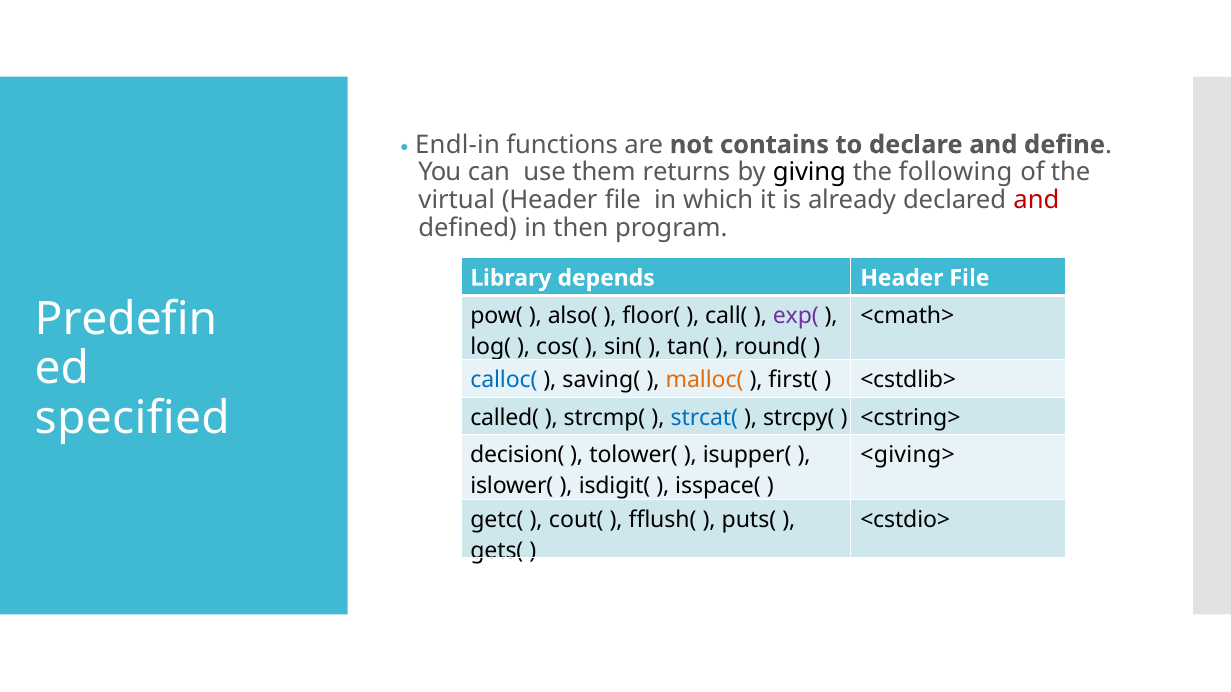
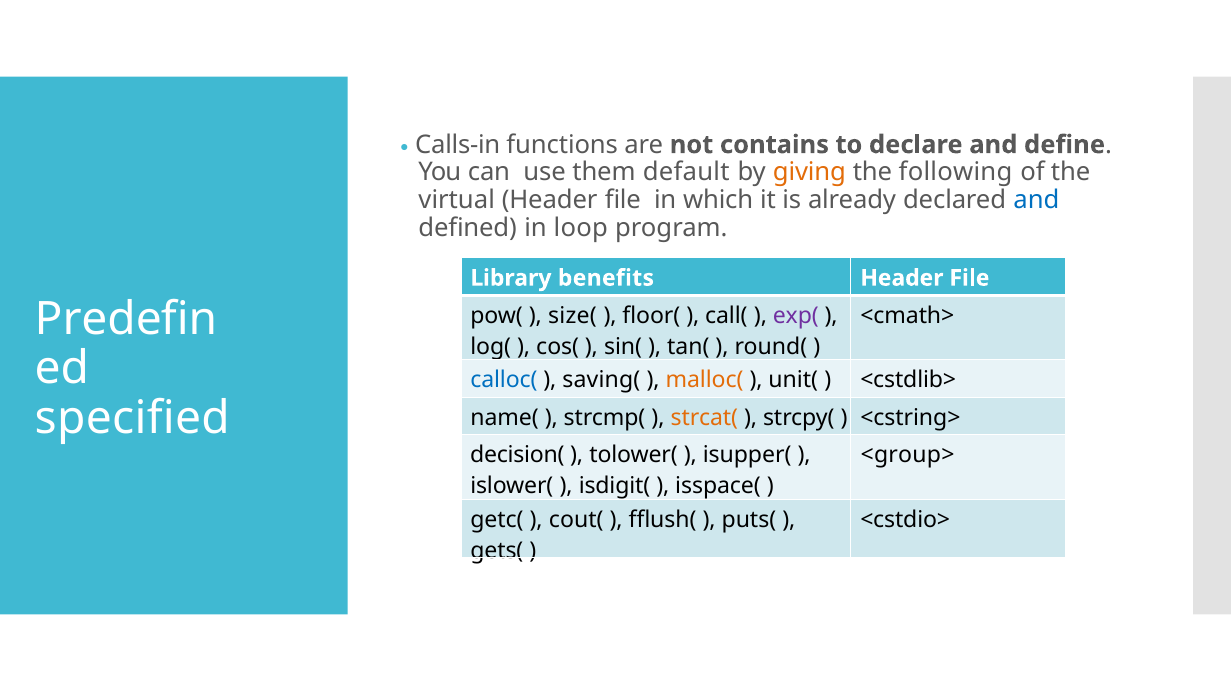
Endl-in: Endl-in -> Calls-in
returns: returns -> default
giving colour: black -> orange
and at (1036, 200) colour: red -> blue
then: then -> loop
depends: depends -> benefits
also(: also( -> size(
first(: first( -> unit(
called(: called( -> name(
strcat( colour: blue -> orange
<giving>: <giving> -> <group>
